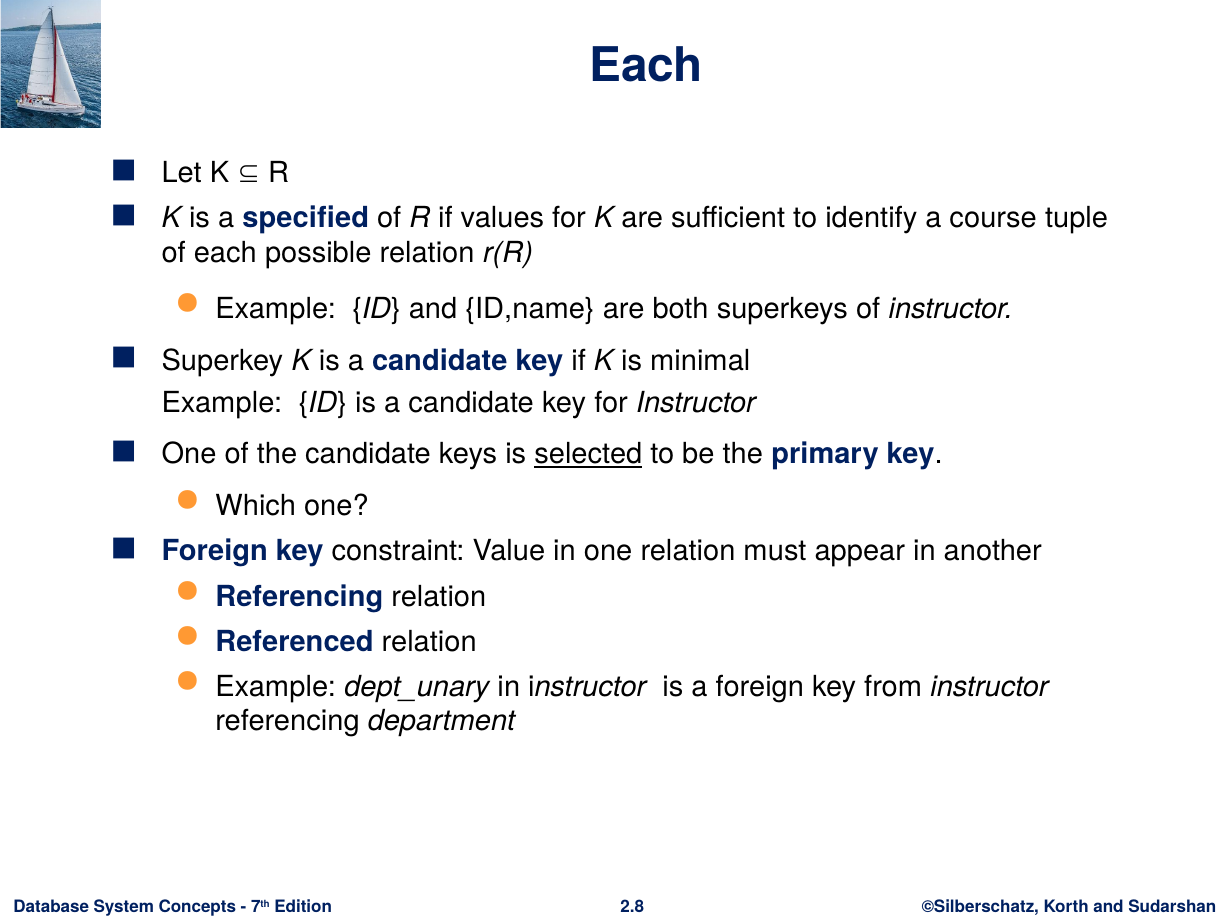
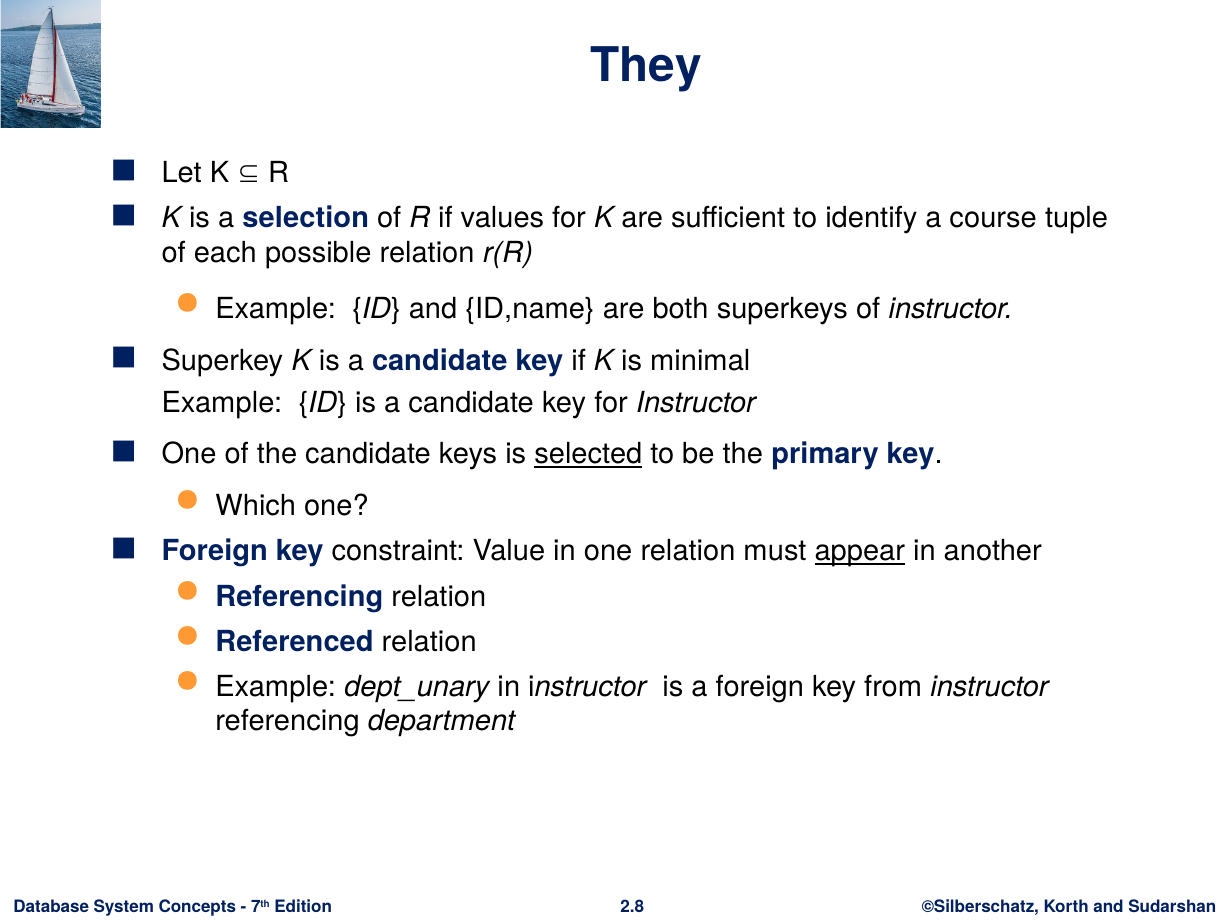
Each at (646, 66): Each -> They
specified: specified -> selection
appear underline: none -> present
